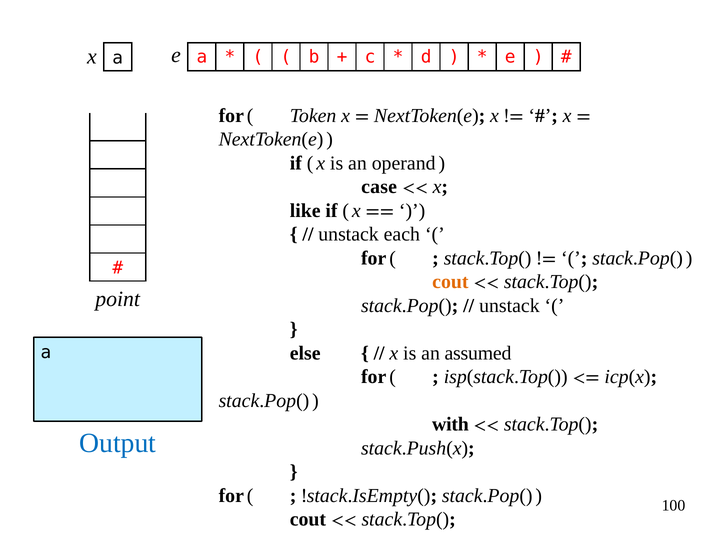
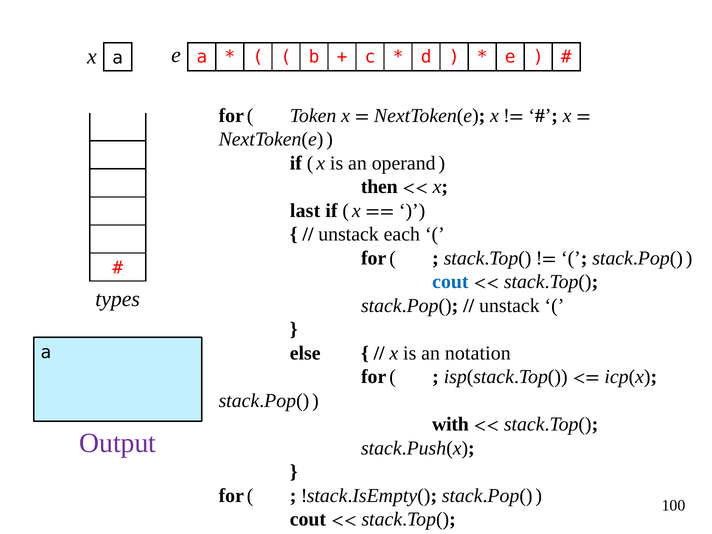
case: case -> then
like: like -> last
cout at (450, 282) colour: orange -> blue
point: point -> types
assumed: assumed -> notation
Output colour: blue -> purple
